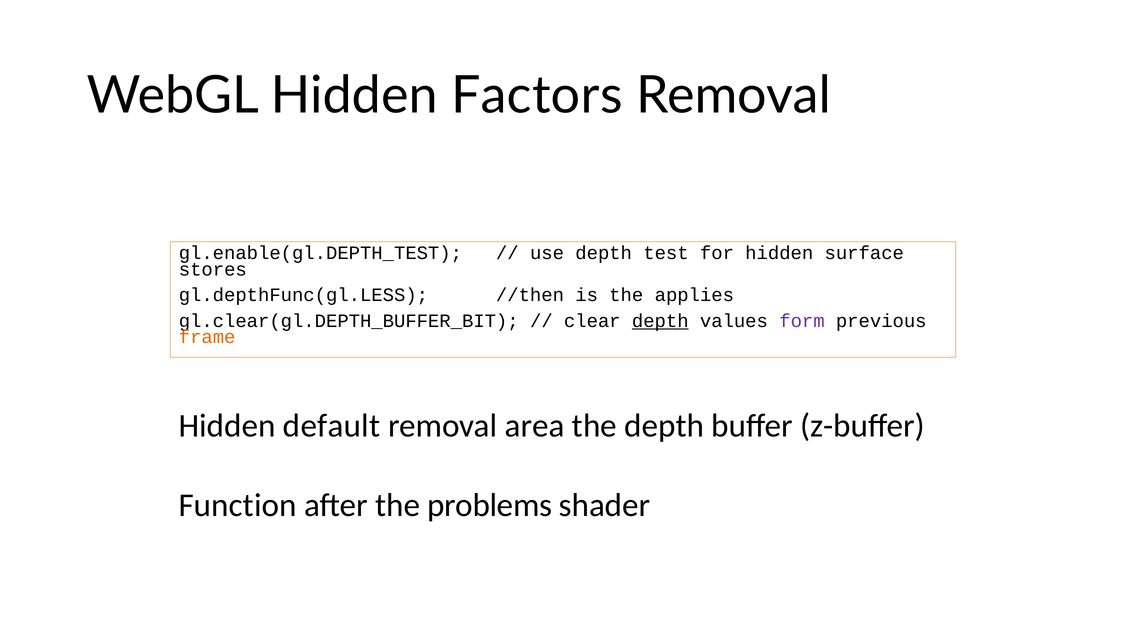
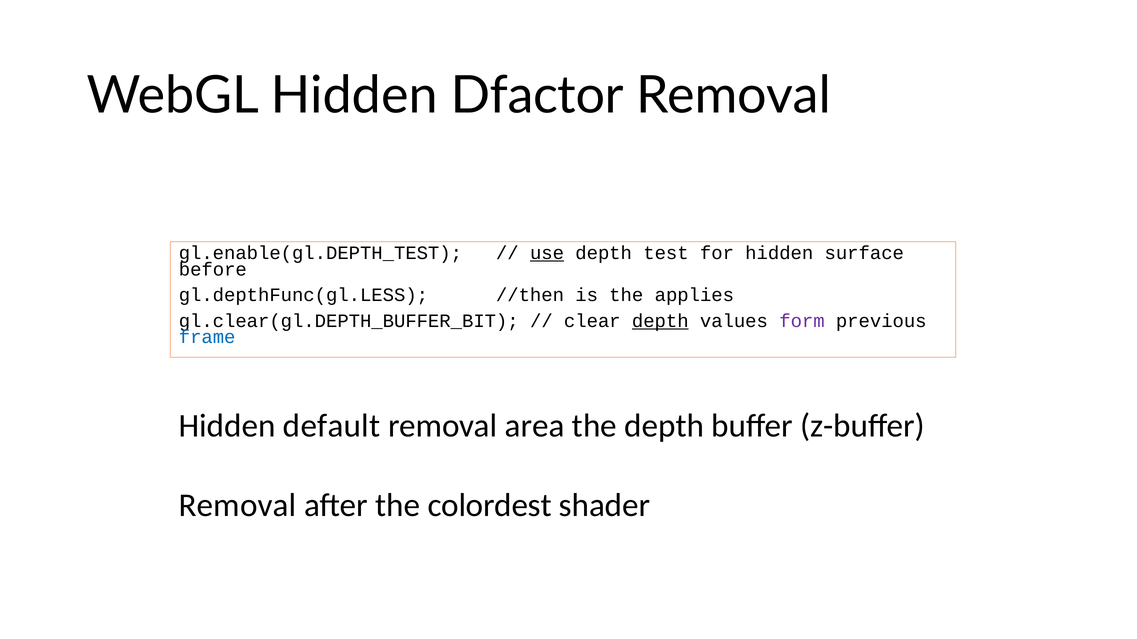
Factors: Factors -> Dfactor
use underline: none -> present
stores: stores -> before
frame colour: orange -> blue
Function at (238, 506): Function -> Removal
problems: problems -> colordest
